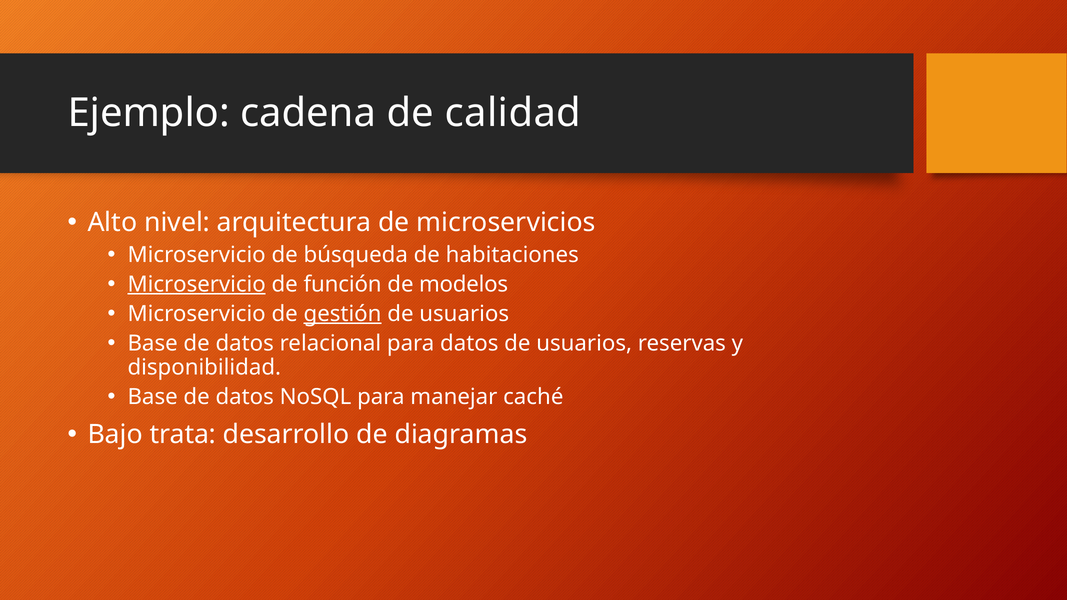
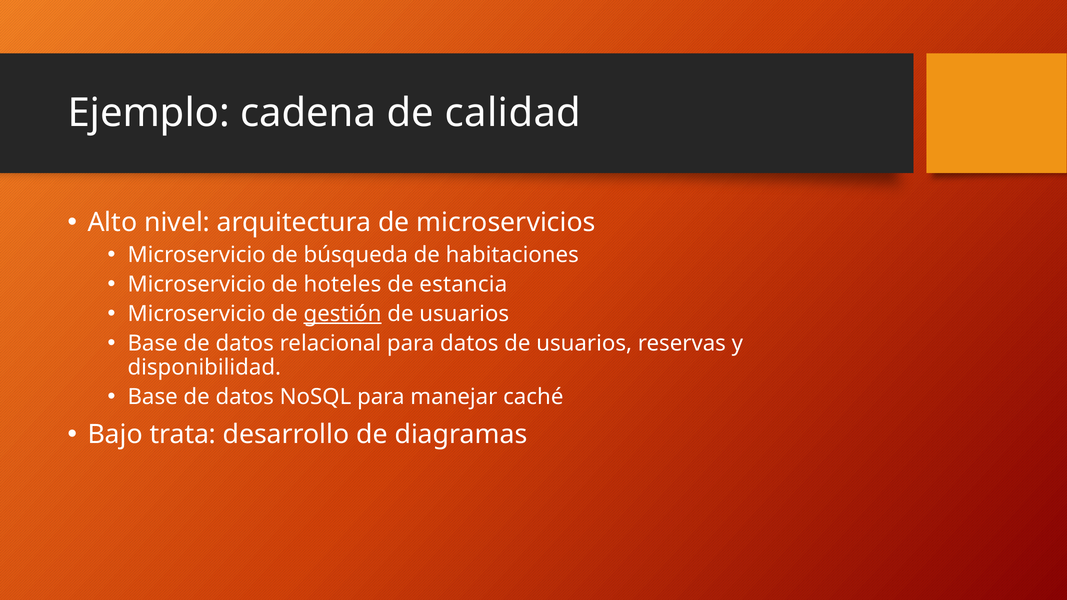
Microservicio at (197, 284) underline: present -> none
función: función -> hoteles
modelos: modelos -> estancia
